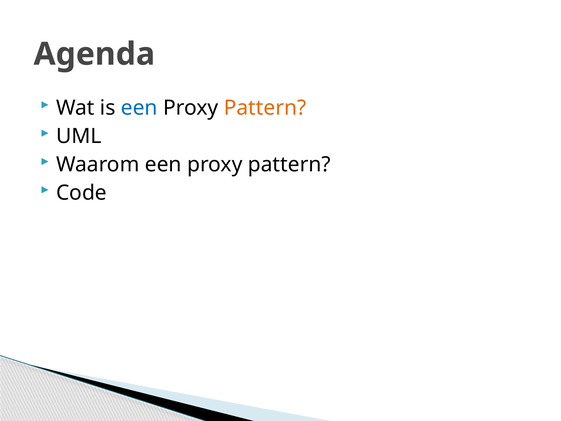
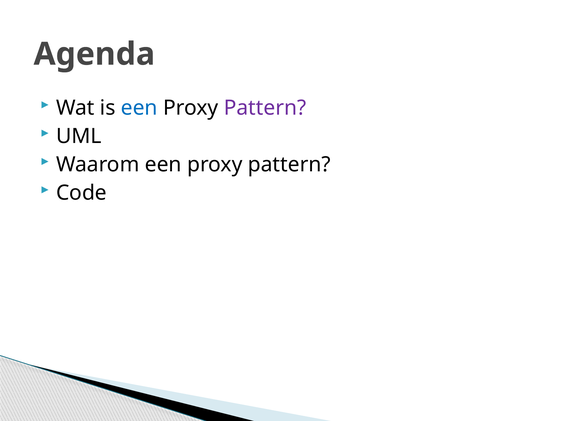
Pattern at (265, 108) colour: orange -> purple
